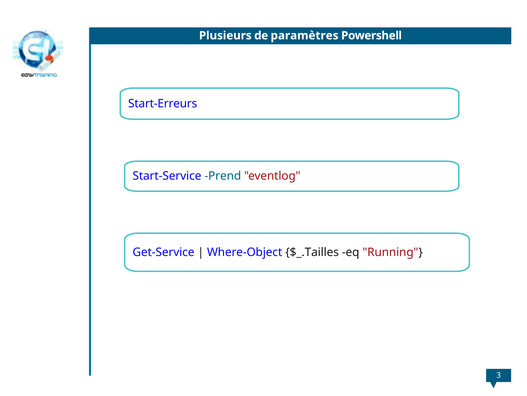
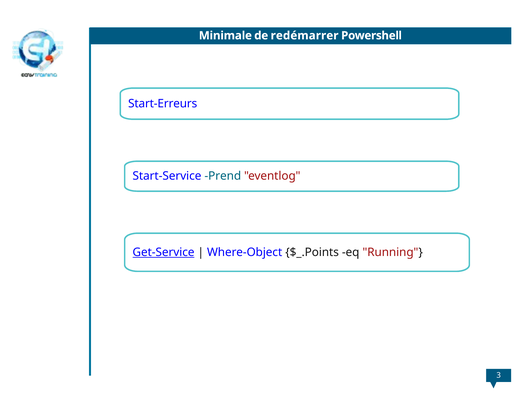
Plusieurs: Plusieurs -> Minimale
paramètres: paramètres -> redémarrer
Get-Service underline: none -> present
$_.Tailles: $_.Tailles -> $_.Points
